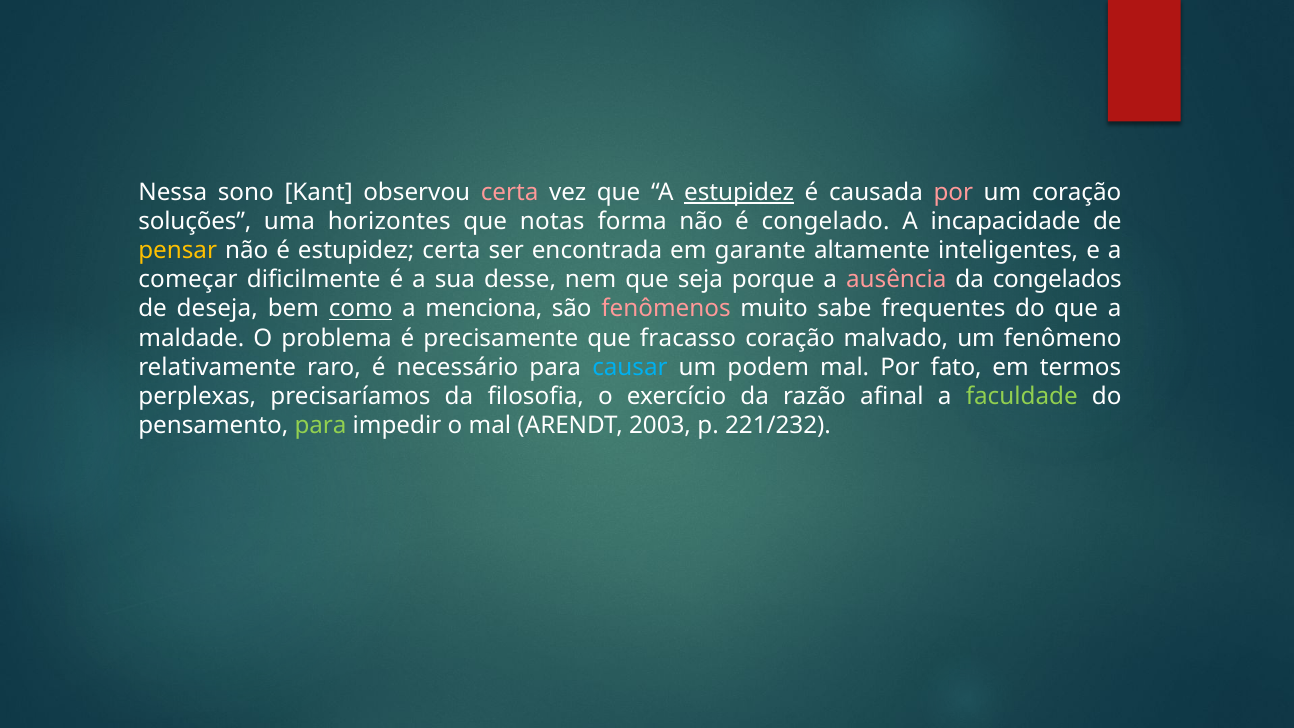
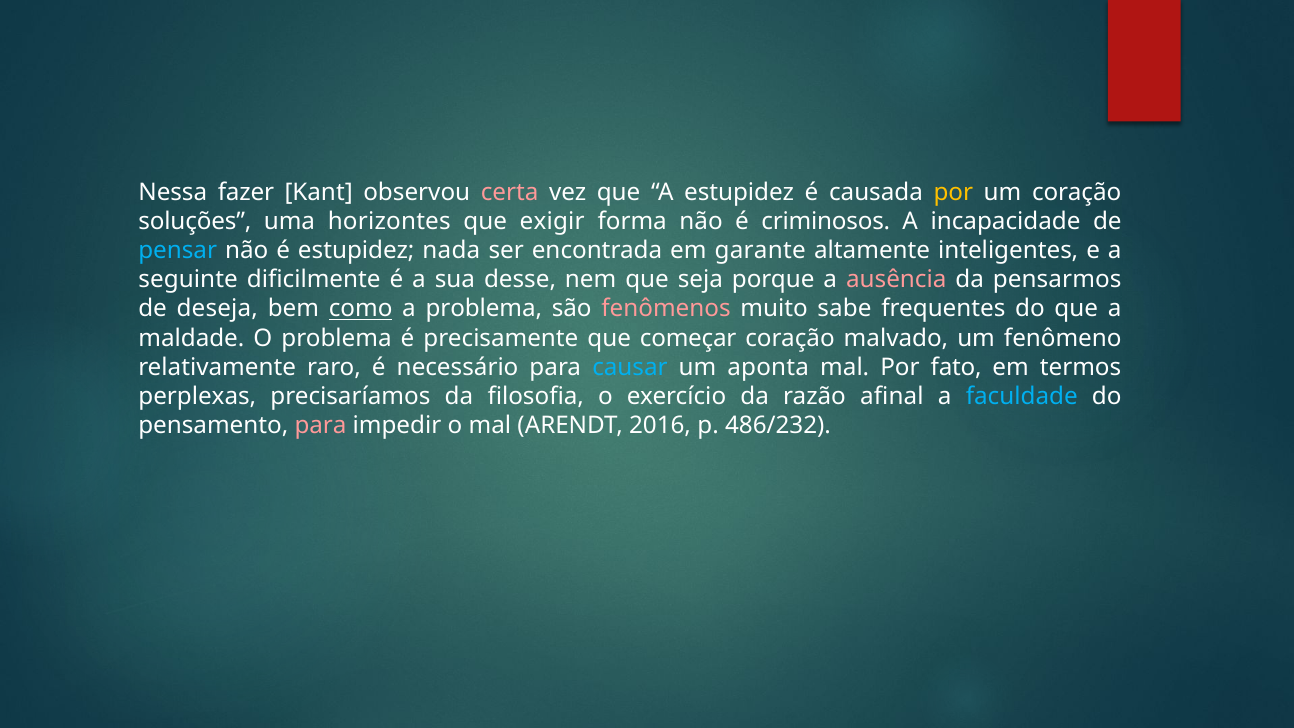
sono: sono -> fazer
estupidez at (739, 192) underline: present -> none
por at (953, 192) colour: pink -> yellow
notas: notas -> exigir
congelado: congelado -> criminosos
pensar colour: yellow -> light blue
estupidez certa: certa -> nada
começar: começar -> seguinte
congelados: congelados -> pensarmos
a menciona: menciona -> problema
fracasso: fracasso -> começar
podem: podem -> aponta
faculdade colour: light green -> light blue
para at (321, 425) colour: light green -> pink
2003: 2003 -> 2016
221/232: 221/232 -> 486/232
